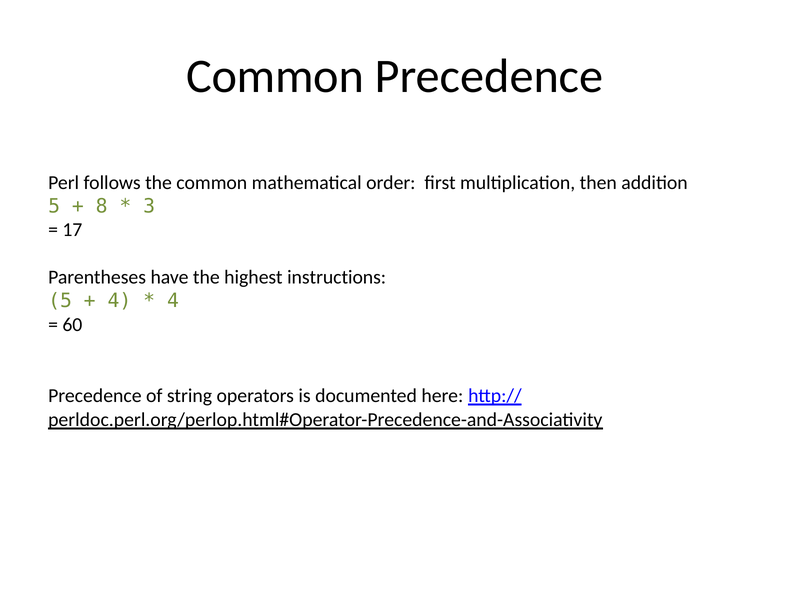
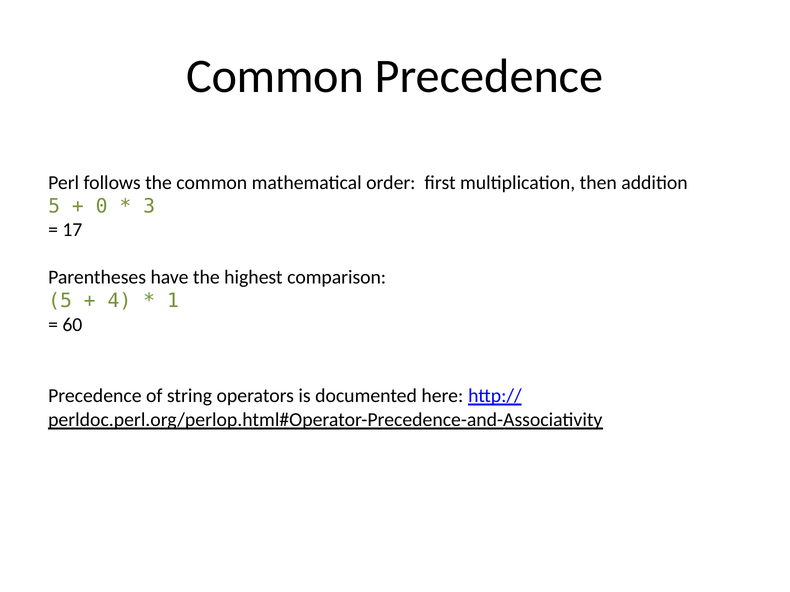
8: 8 -> 0
instructions: instructions -> comparison
4 at (173, 301): 4 -> 1
